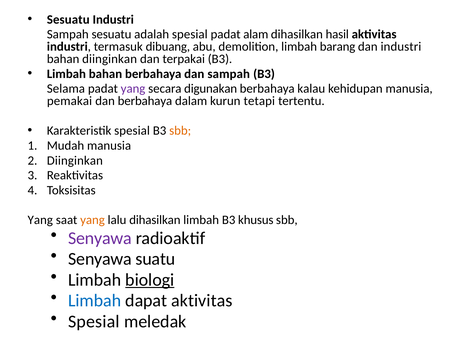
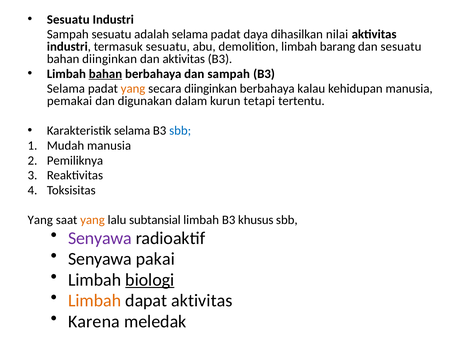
adalah spesial: spesial -> selama
alam: alam -> daya
hasil: hasil -> nilai
termasuk dibuang: dibuang -> sesuatu
dan industri: industri -> sesuatu
dan terpakai: terpakai -> aktivitas
bahan at (105, 74) underline: none -> present
yang at (133, 89) colour: purple -> orange
secara digunakan: digunakan -> diinginkan
dan berbahaya: berbahaya -> digunakan
Karakteristik spesial: spesial -> selama
sbb at (180, 131) colour: orange -> blue
Diinginkan at (75, 160): Diinginkan -> Pemiliknya
lalu dihasilkan: dihasilkan -> subtansial
suatu: suatu -> pakai
Limbah at (95, 300) colour: blue -> orange
Spesial at (94, 321): Spesial -> Karena
